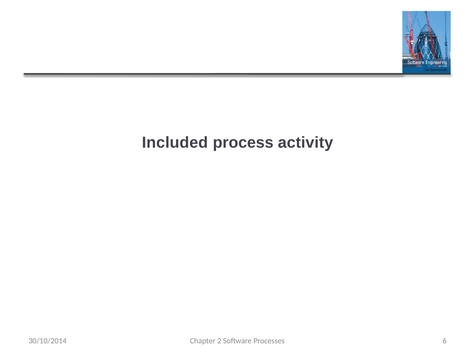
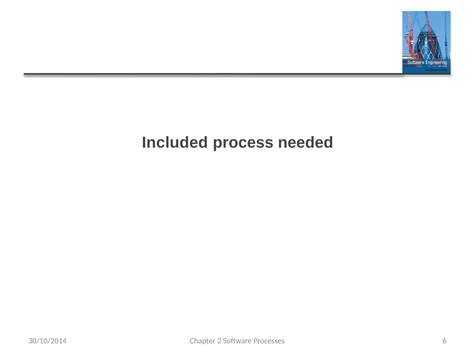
activity: activity -> needed
